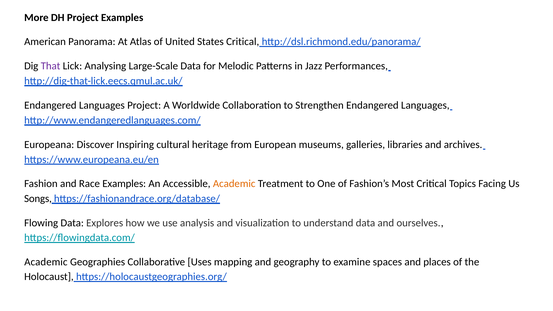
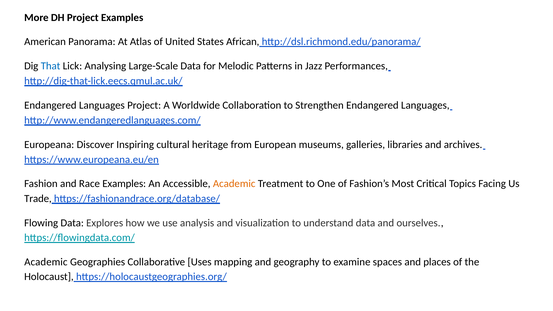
States Critical: Critical -> African
That colour: purple -> blue
Songs: Songs -> Trade
